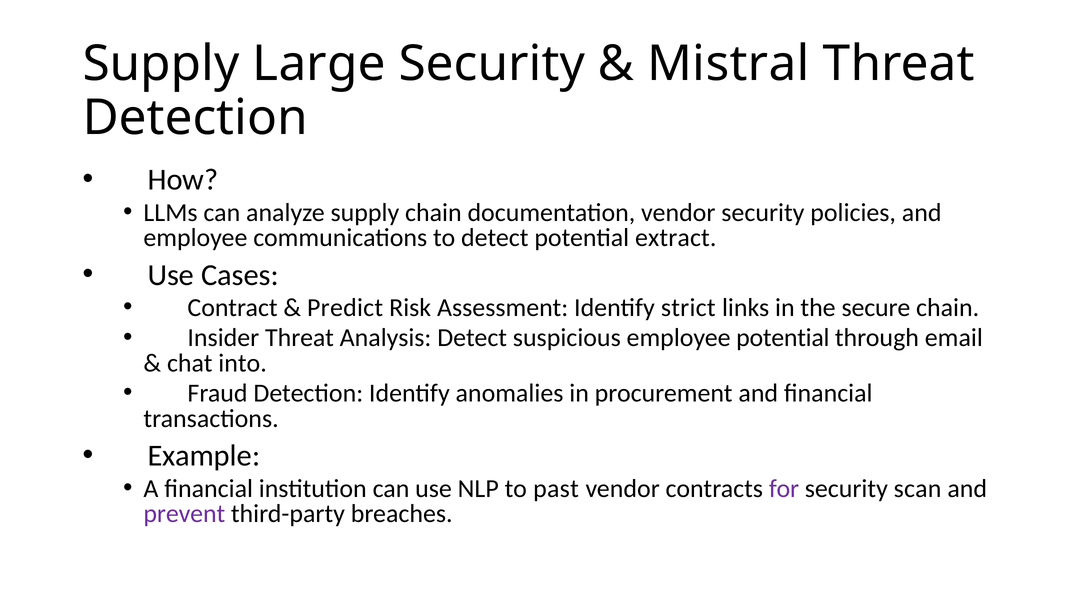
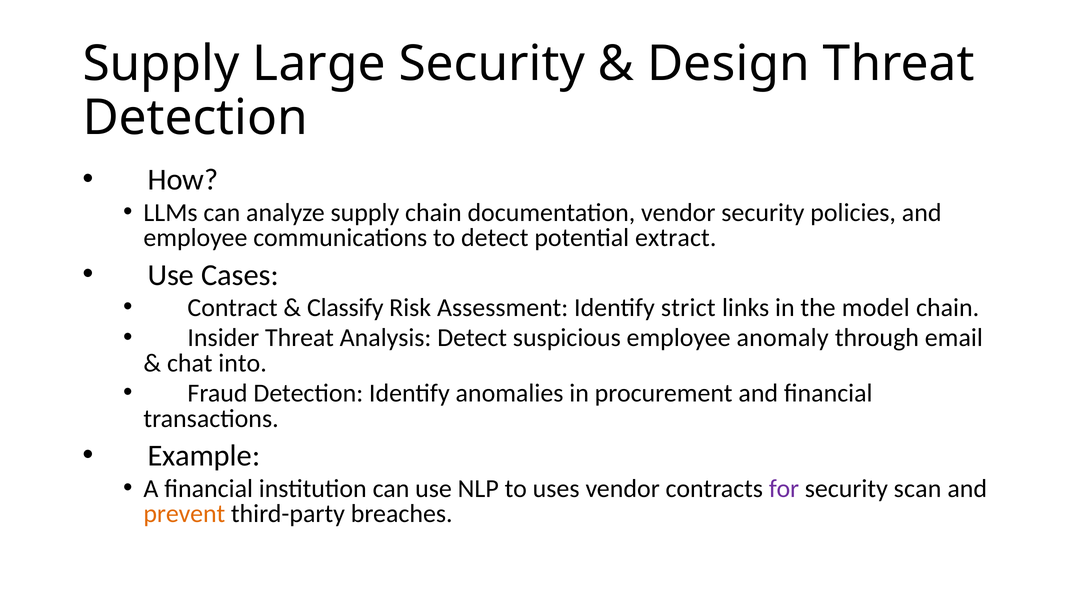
Mistral: Mistral -> Design
Predict: Predict -> Classify
secure: secure -> model
employee potential: potential -> anomaly
past: past -> uses
prevent colour: purple -> orange
